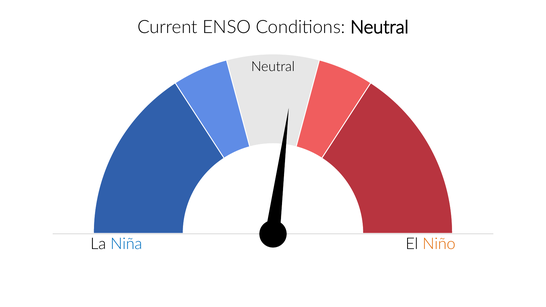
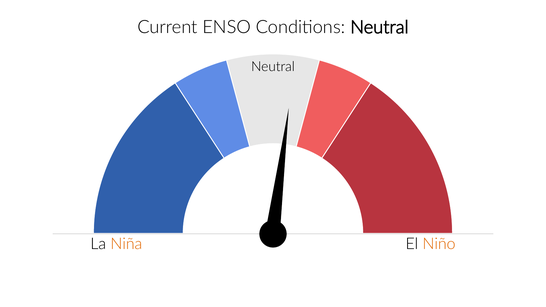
Niña colour: blue -> orange
